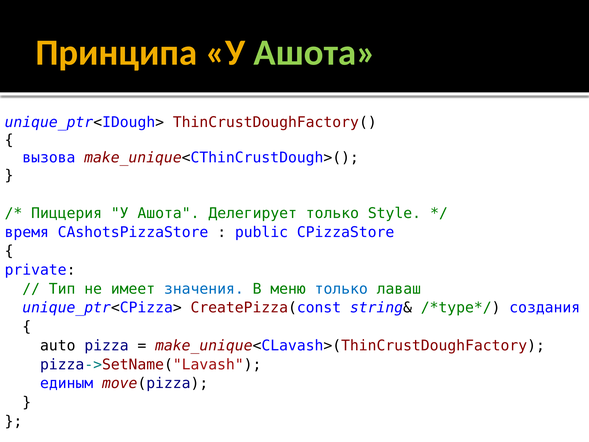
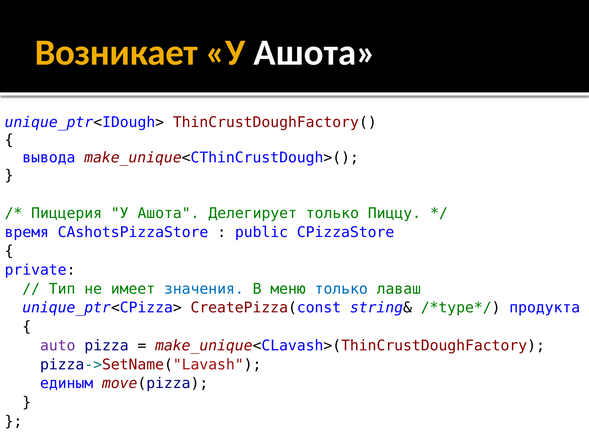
Принципа: Принципа -> Возникает
Ашота at (315, 53) colour: light green -> white
вызова: вызова -> вывода
Style: Style -> Пиццу
создания: создания -> продукта
auto colour: black -> purple
